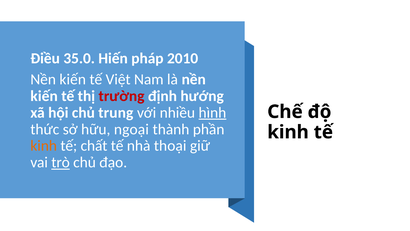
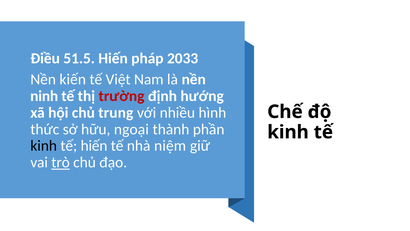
35.0: 35.0 -> 51.5
2010: 2010 -> 2033
kiến at (44, 96): kiến -> ninh
hình underline: present -> none
kinh at (44, 146) colour: orange -> black
tế chất: chất -> hiến
thoại: thoại -> niệm
